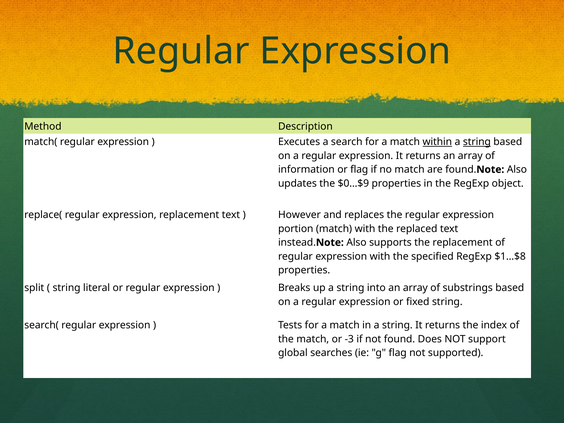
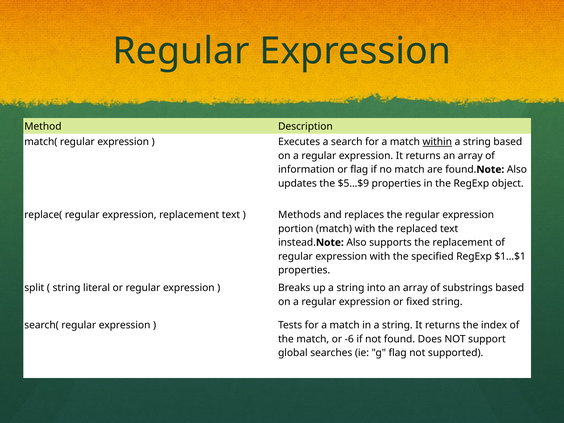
string at (477, 142) underline: present -> none
$0…$9: $0…$9 -> $5…$9
However: However -> Methods
$1…$8: $1…$8 -> $1…$1
-3: -3 -> -6
